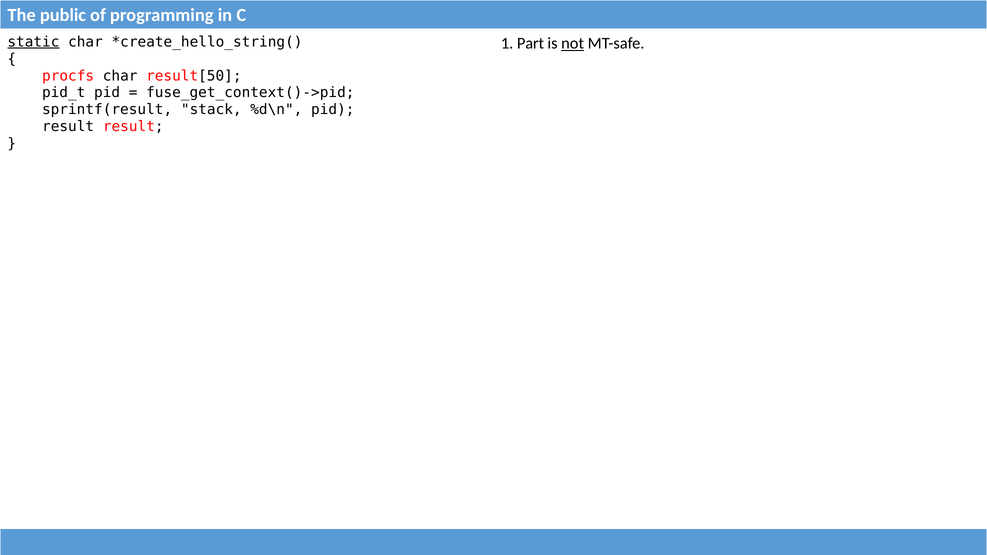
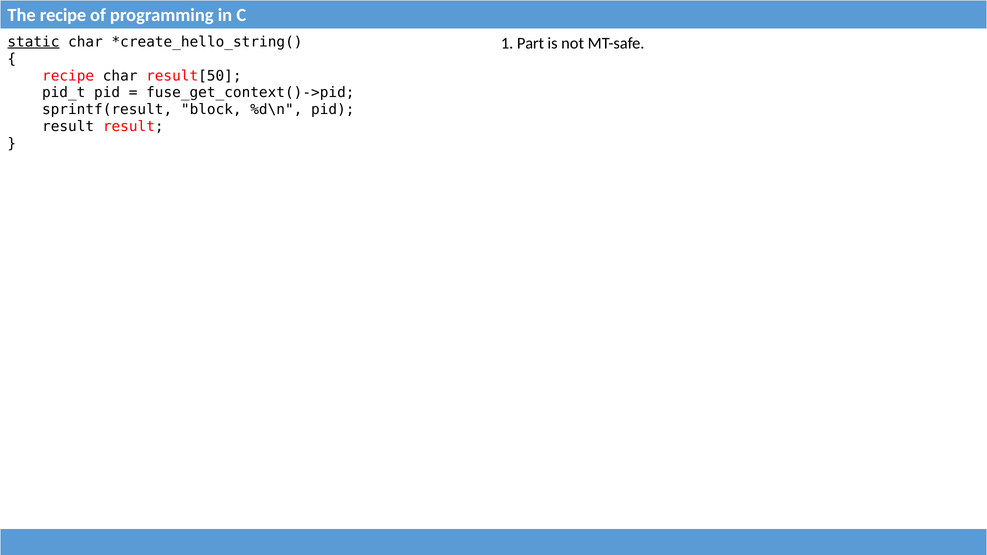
The public: public -> recipe
not underline: present -> none
procfs at (68, 76): procfs -> recipe
stack: stack -> block
